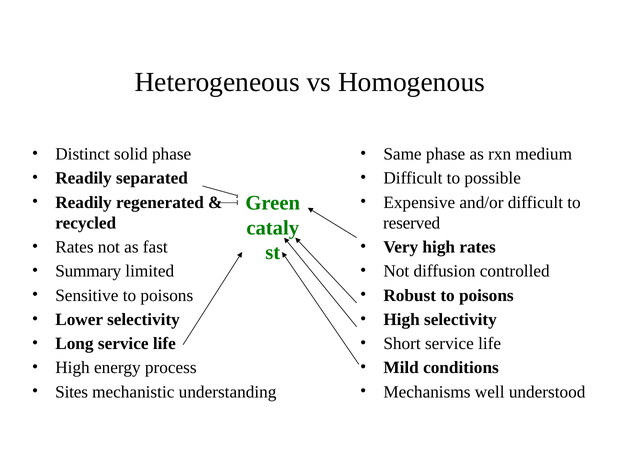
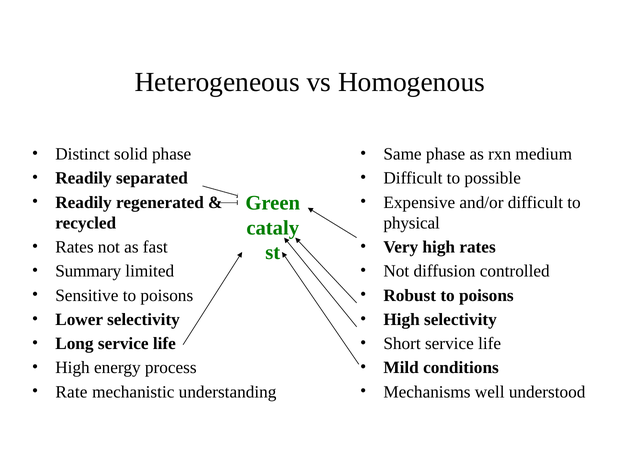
reserved: reserved -> physical
Sites: Sites -> Rate
